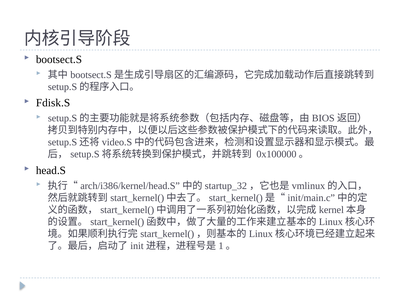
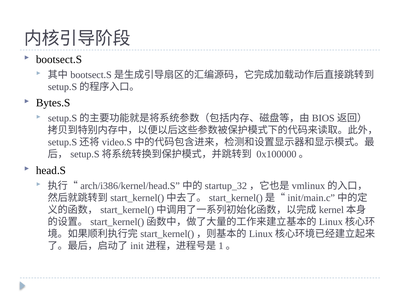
Fdisk.S: Fdisk.S -> Bytes.S
